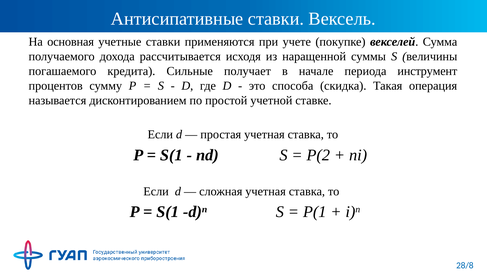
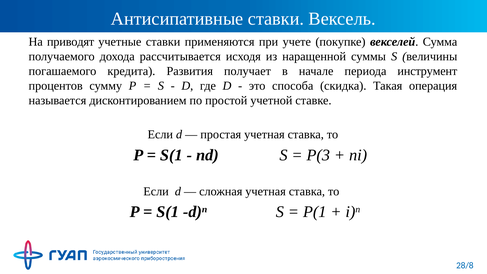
основная: основная -> приводят
Сильные: Сильные -> Развития
Р(2: Р(2 -> Р(3
